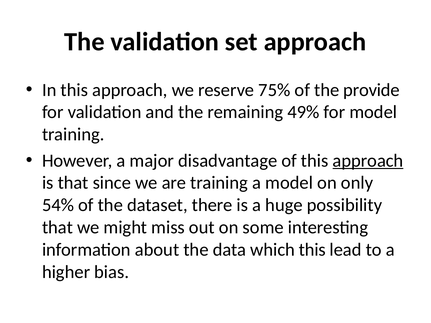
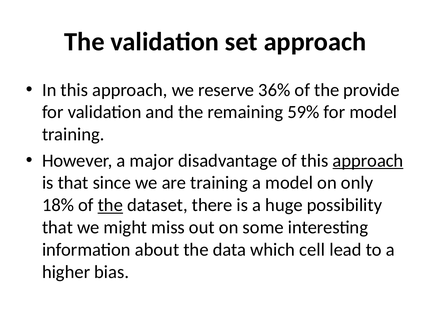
75%: 75% -> 36%
49%: 49% -> 59%
54%: 54% -> 18%
the at (110, 205) underline: none -> present
which this: this -> cell
